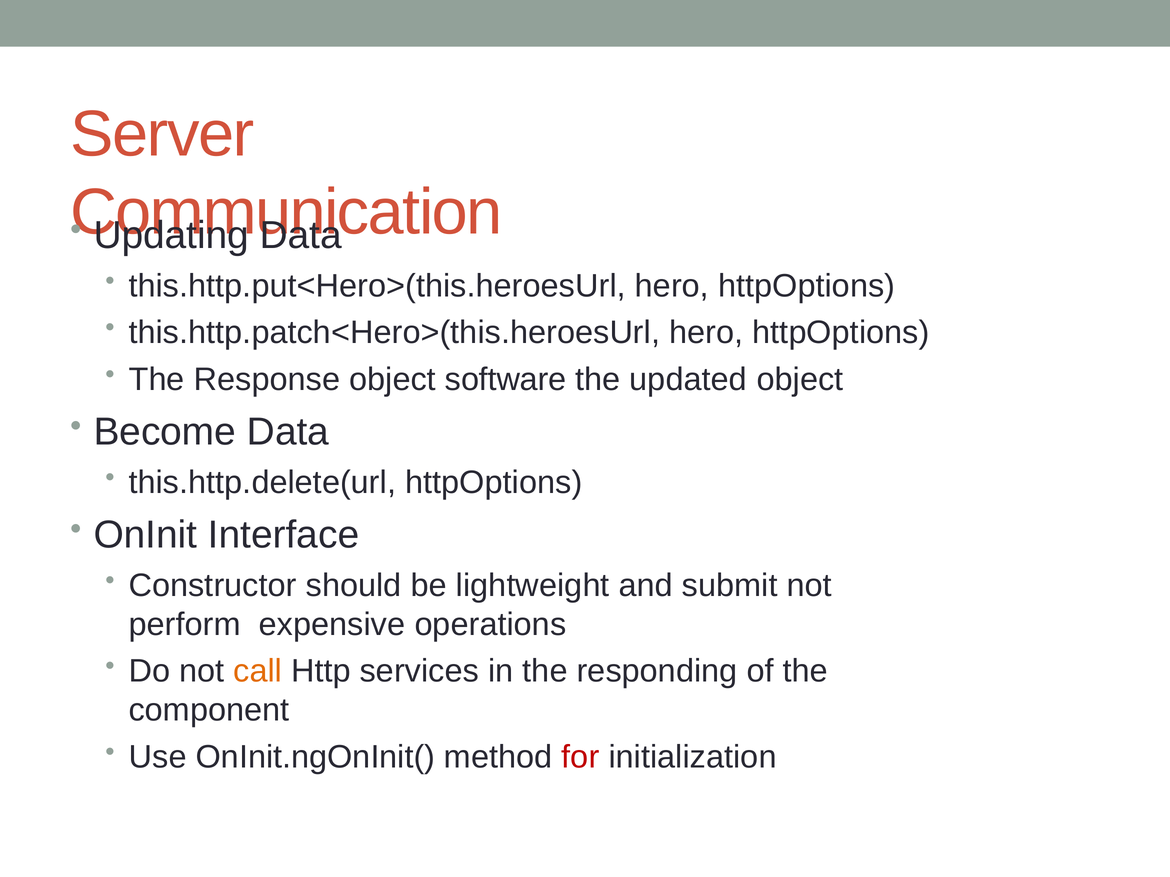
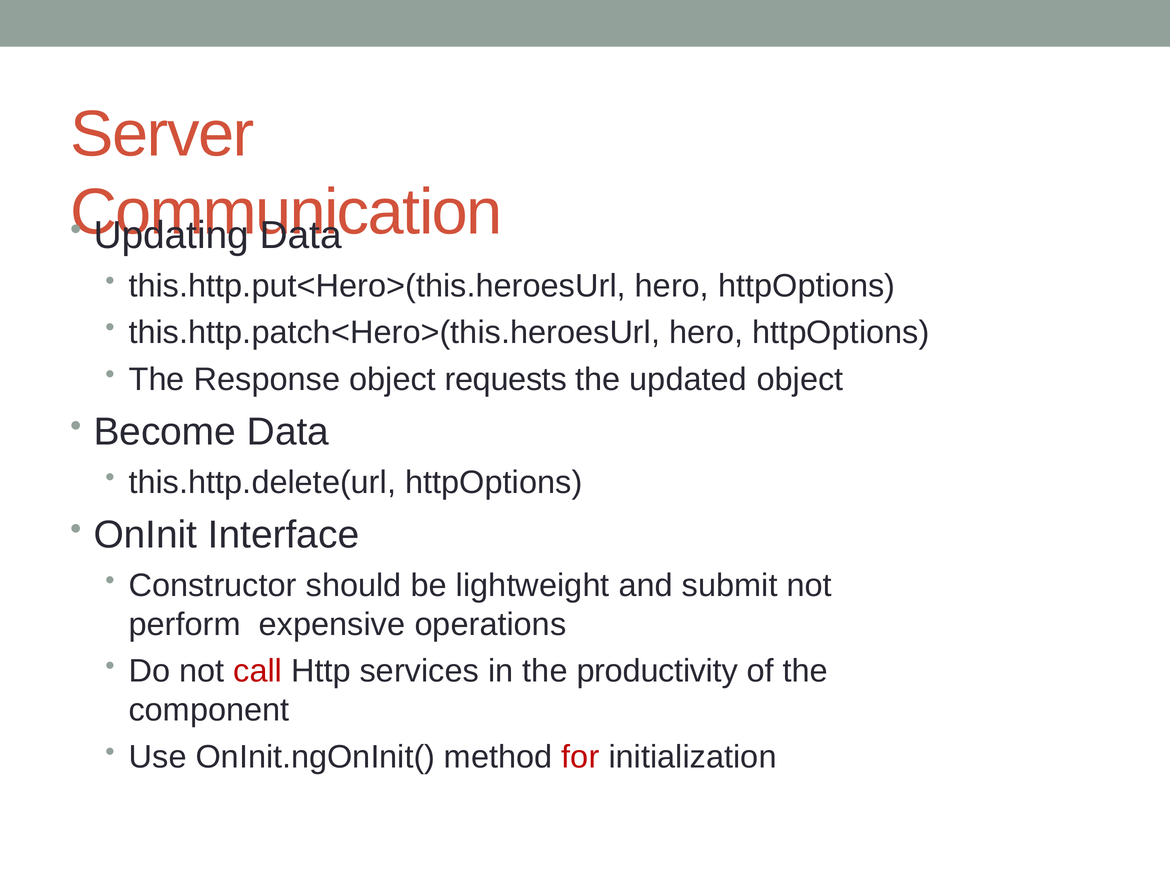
software: software -> requests
call colour: orange -> red
responding: responding -> productivity
